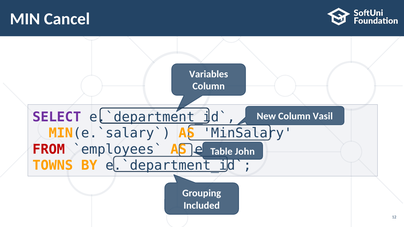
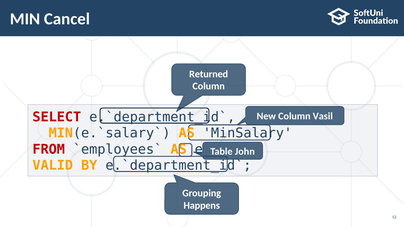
Variables: Variables -> Returned
SELECT colour: purple -> red
TOWNS: TOWNS -> VALID
Included: Included -> Happens
